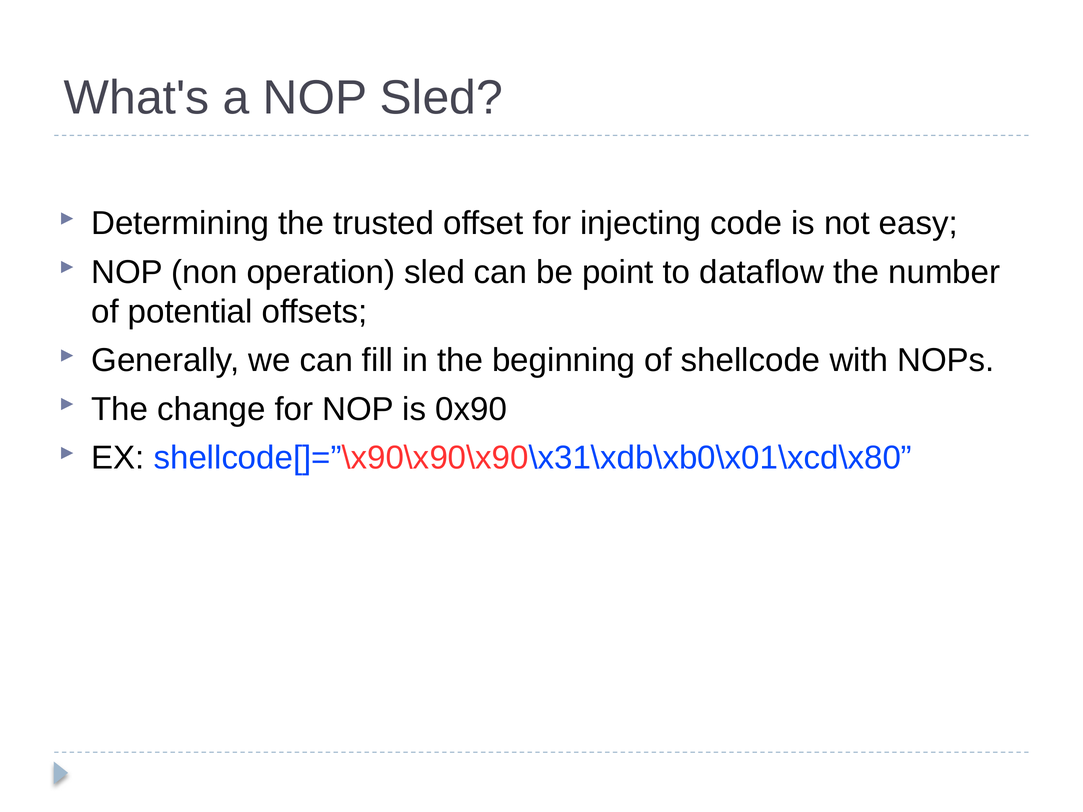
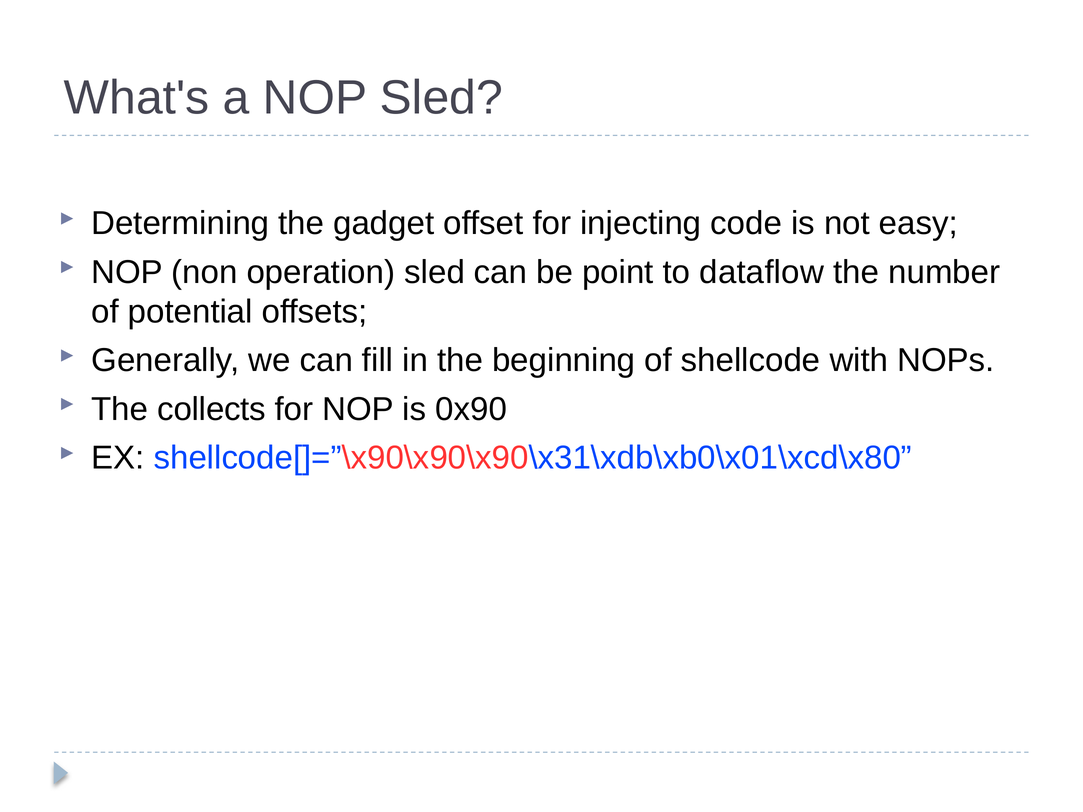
trusted: trusted -> gadget
change: change -> collects
